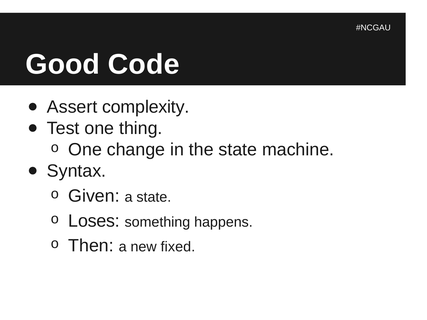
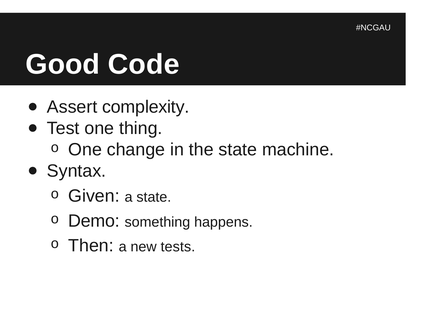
Loses: Loses -> Demo
fixed: fixed -> tests
